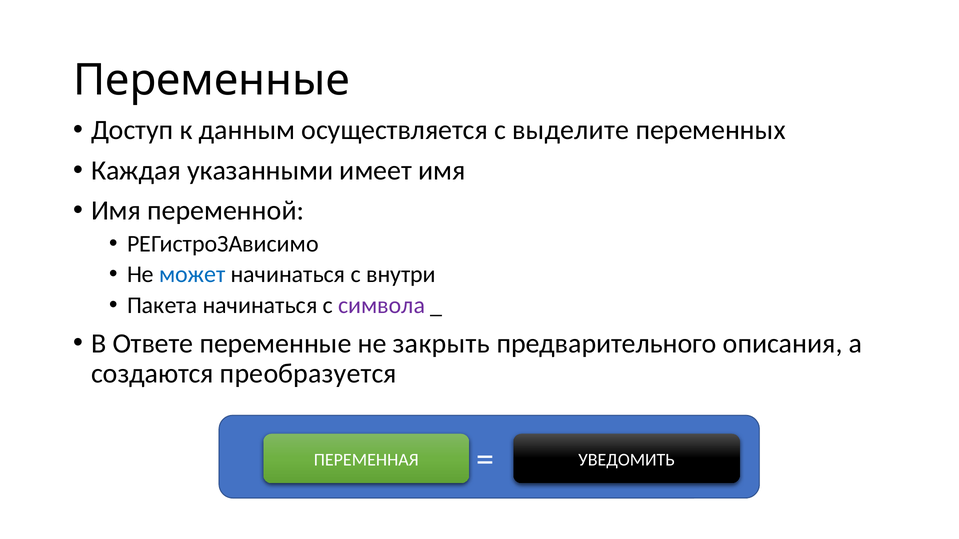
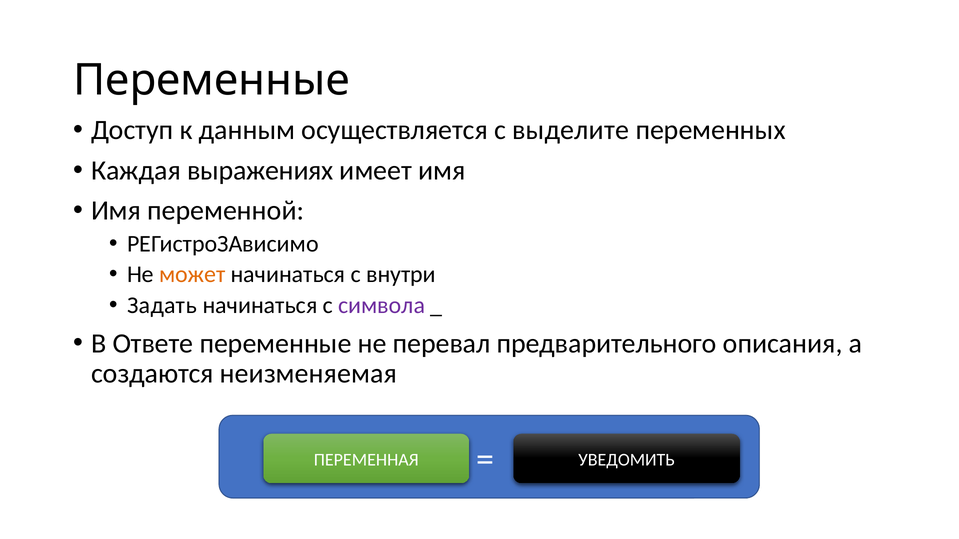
указанными: указанными -> выражениях
может colour: blue -> orange
Пакета: Пакета -> Задать
закрыть: закрыть -> перевал
преобразуется: преобразуется -> неизменяемая
